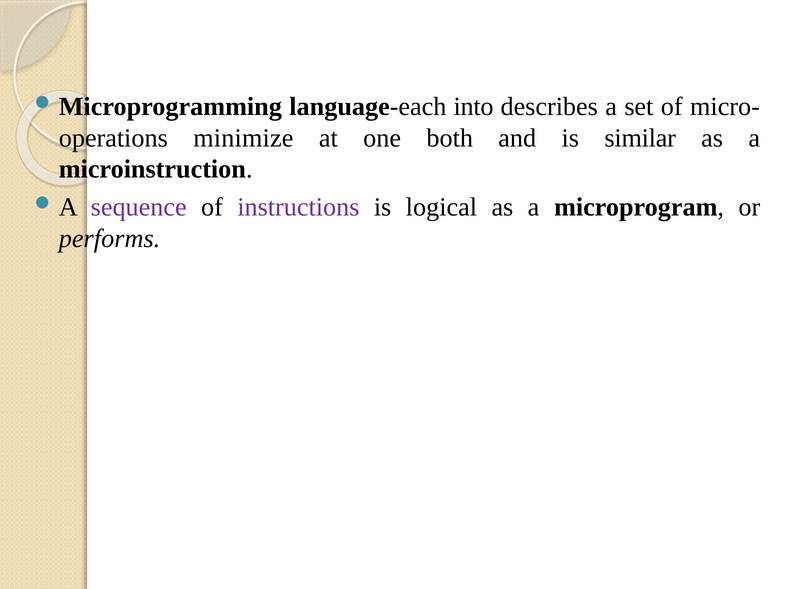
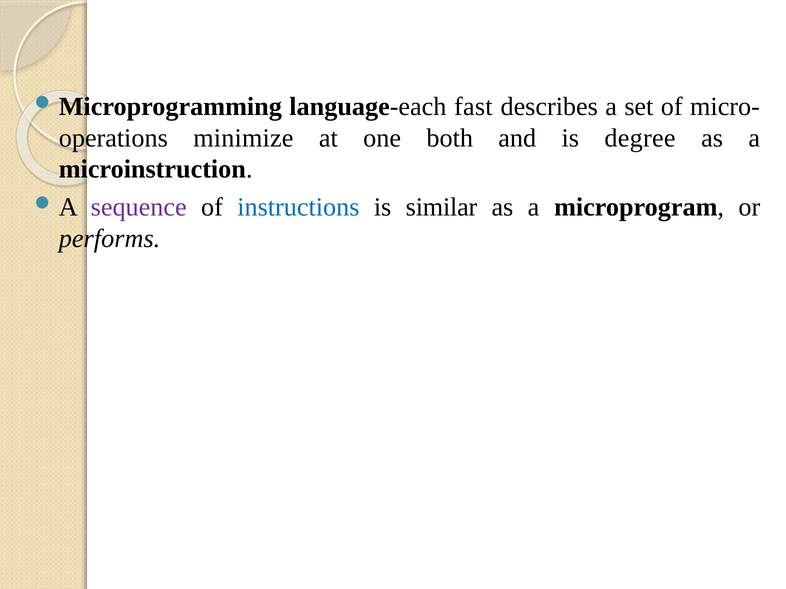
into: into -> fast
similar: similar -> degree
instructions colour: purple -> blue
logical: logical -> similar
